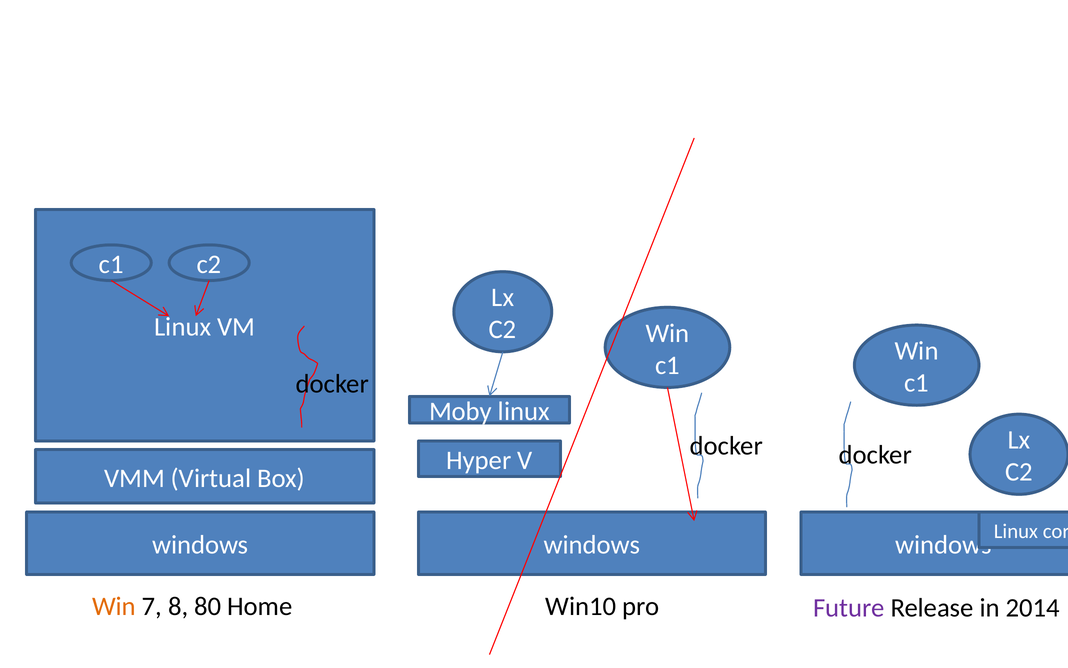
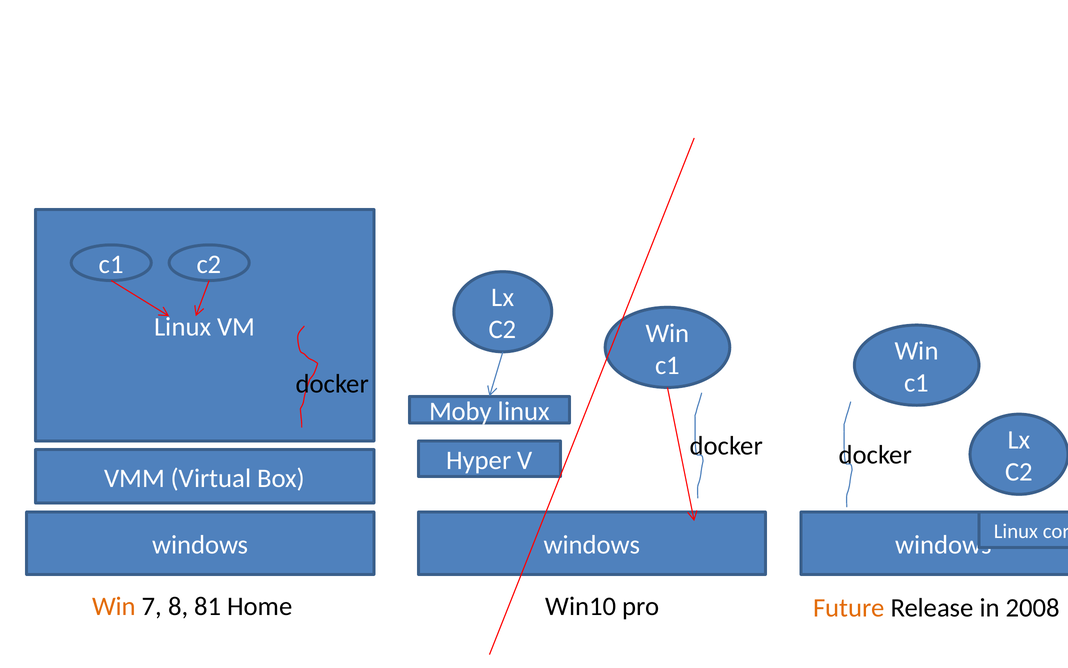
80: 80 -> 81
Future colour: purple -> orange
2014: 2014 -> 2008
